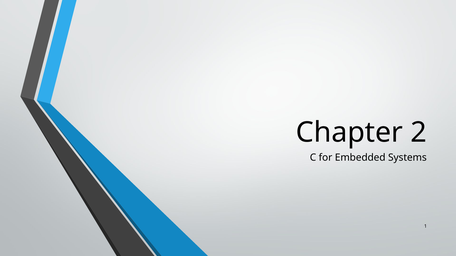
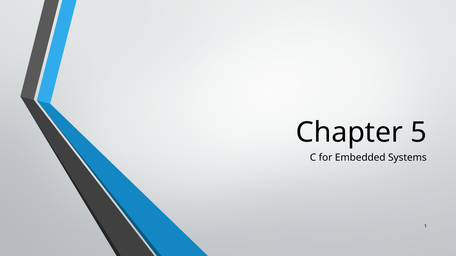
2: 2 -> 5
